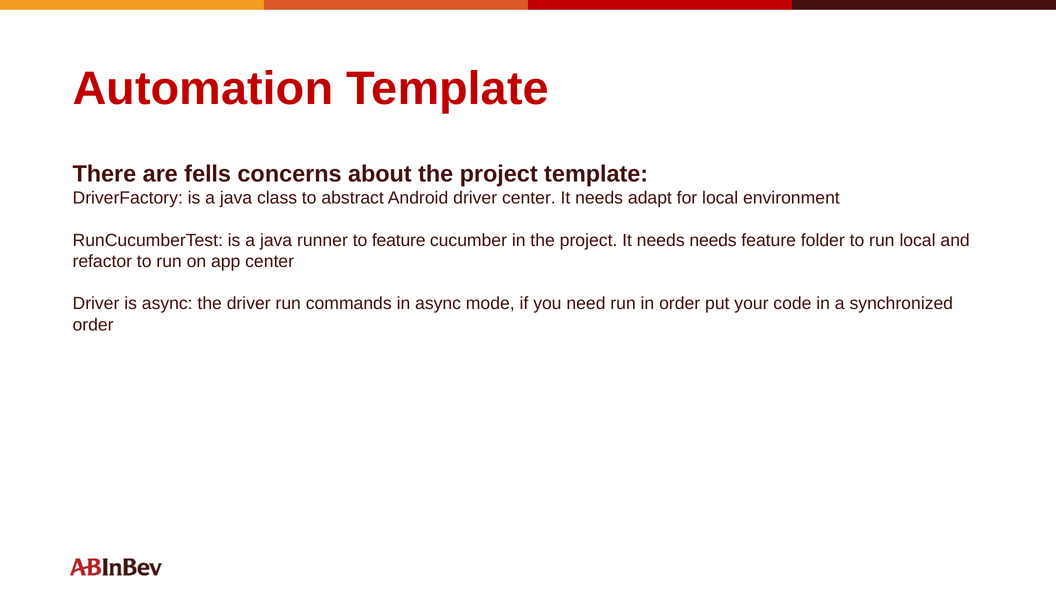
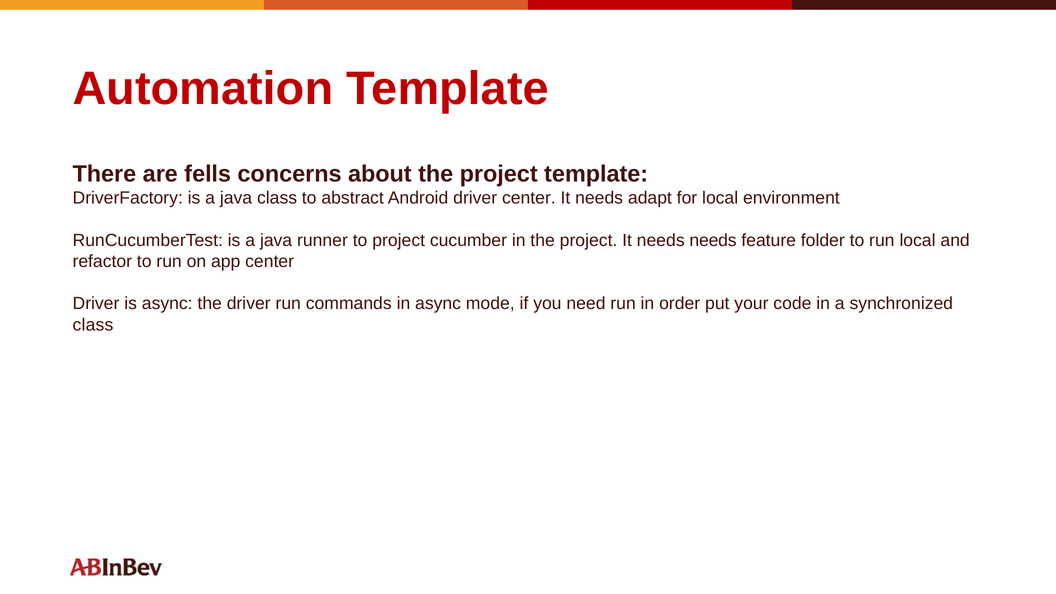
to feature: feature -> project
order at (93, 325): order -> class
